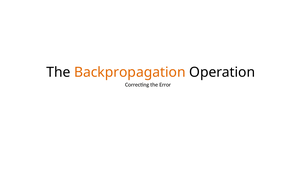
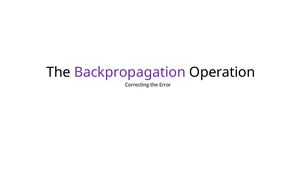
Backpropagation colour: orange -> purple
